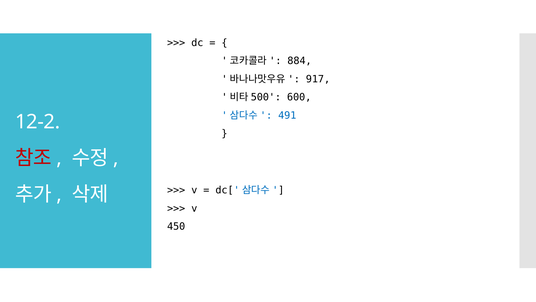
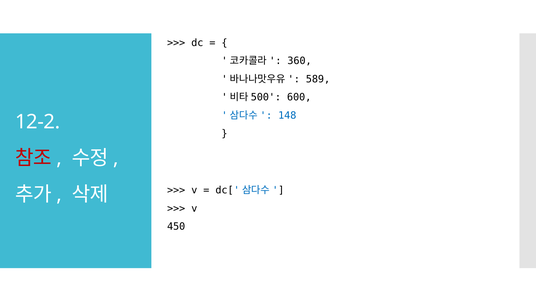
884: 884 -> 360
917: 917 -> 589
491: 491 -> 148
